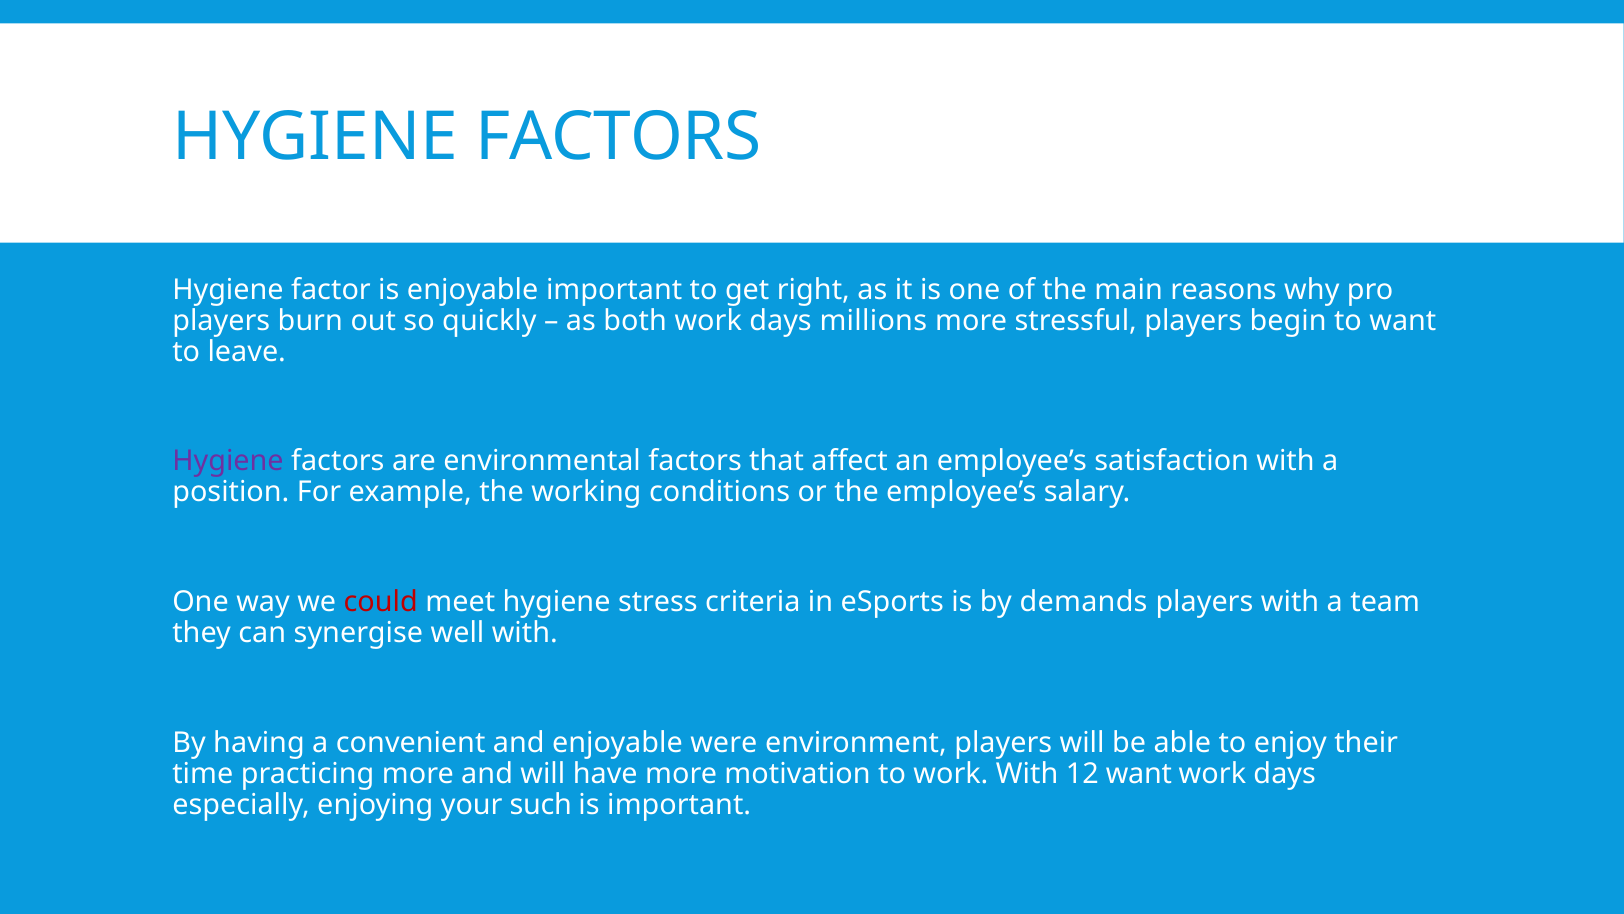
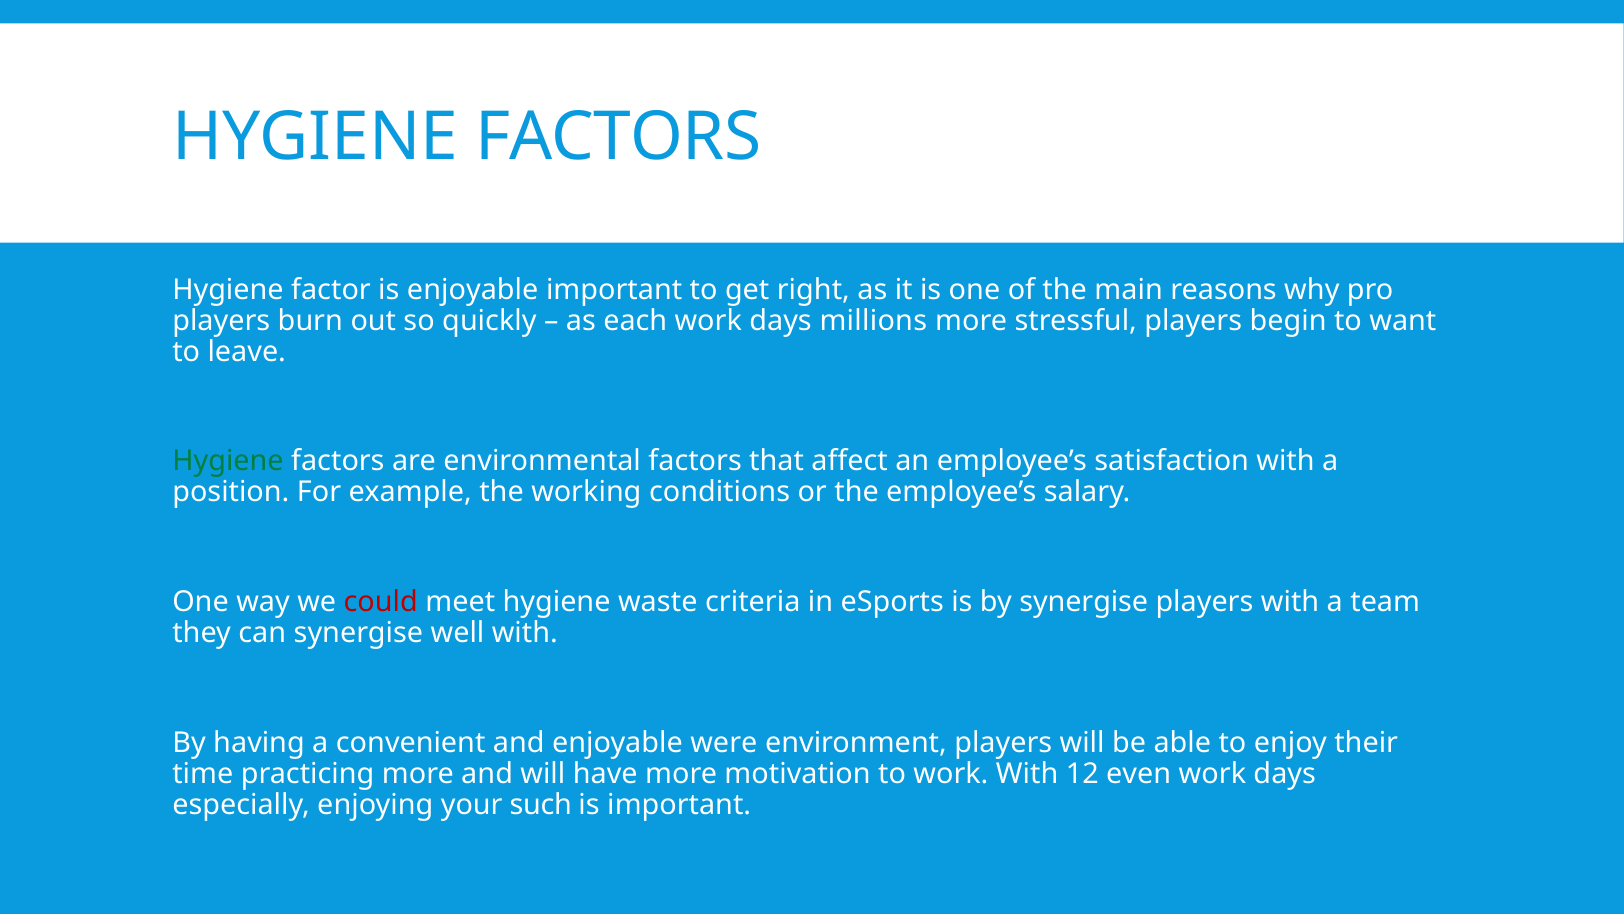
both: both -> each
Hygiene at (228, 461) colour: purple -> green
stress: stress -> waste
by demands: demands -> synergise
12 want: want -> even
